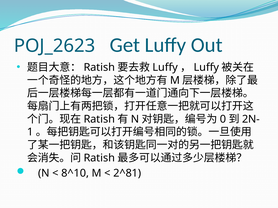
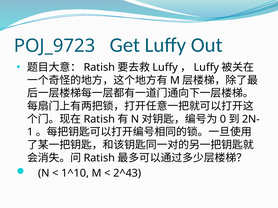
POJ_2623: POJ_2623 -> POJ_9723
8^10: 8^10 -> 1^10
2^81: 2^81 -> 2^43
